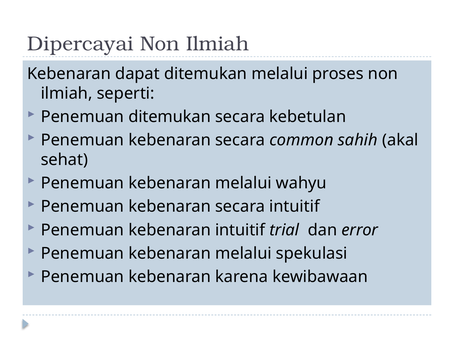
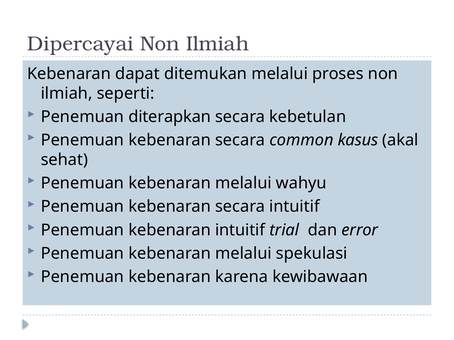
Penemuan ditemukan: ditemukan -> diterapkan
sahih: sahih -> kasus
